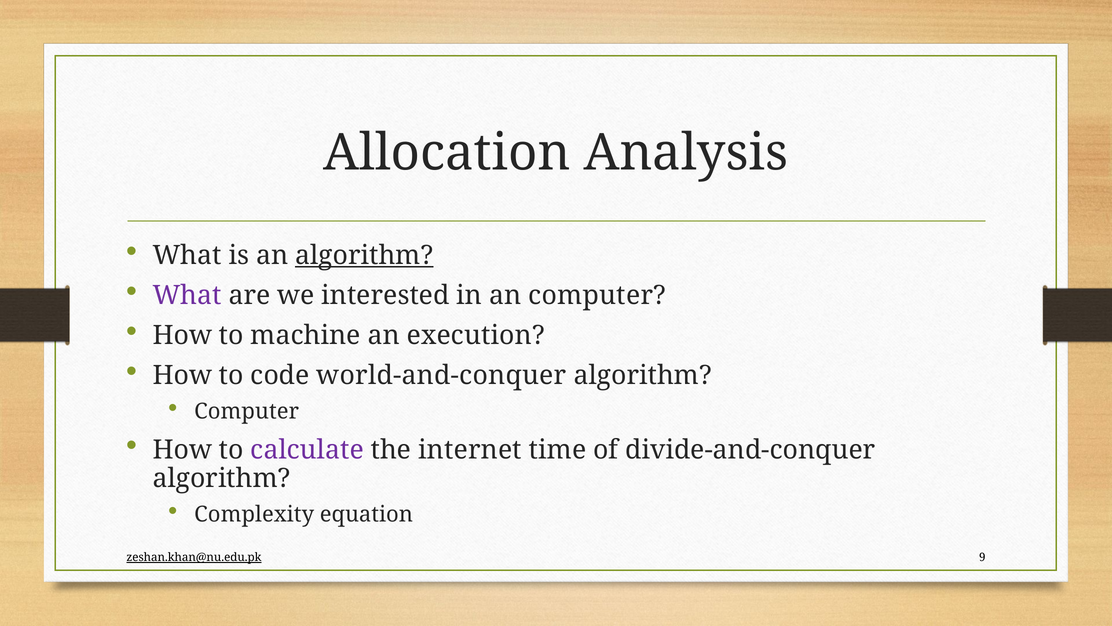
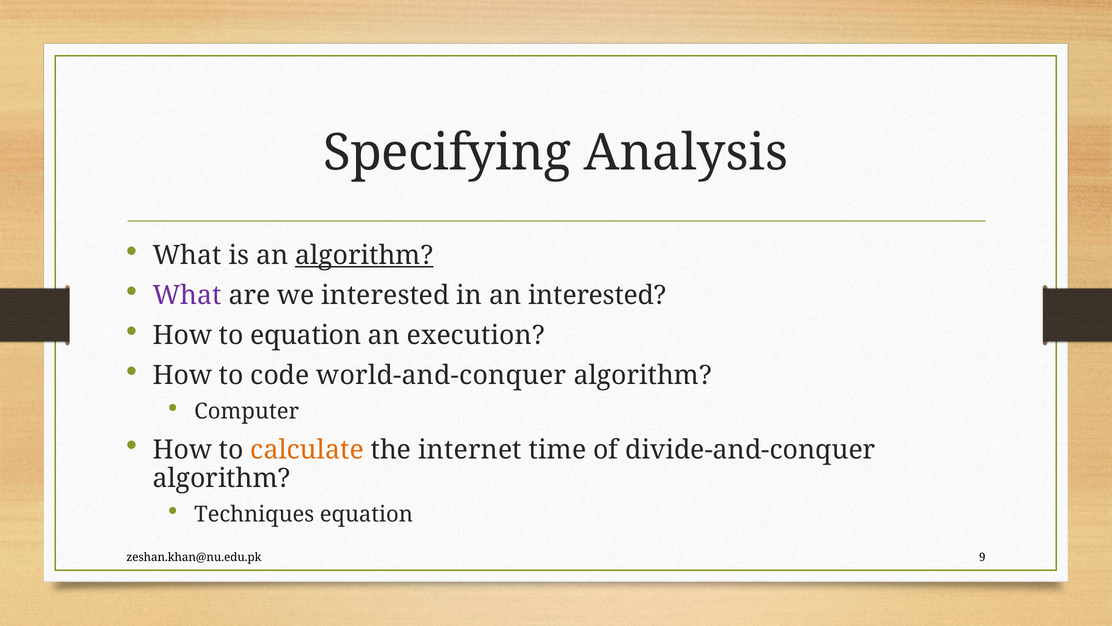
Allocation: Allocation -> Specifying
an computer: computer -> interested
to machine: machine -> equation
calculate colour: purple -> orange
Complexity: Complexity -> Techniques
zeshan.khan@nu.edu.pk underline: present -> none
